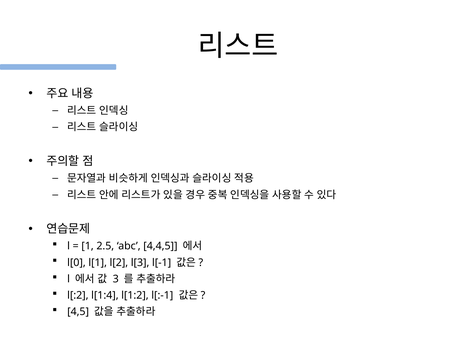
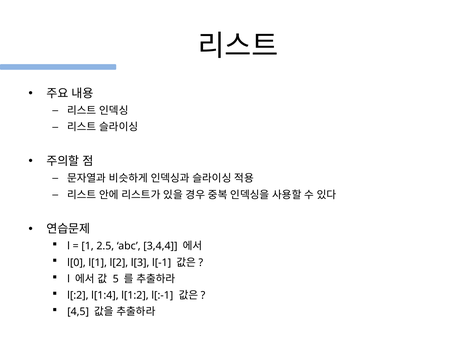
4,4,5: 4,4,5 -> 3,4,4
3: 3 -> 5
